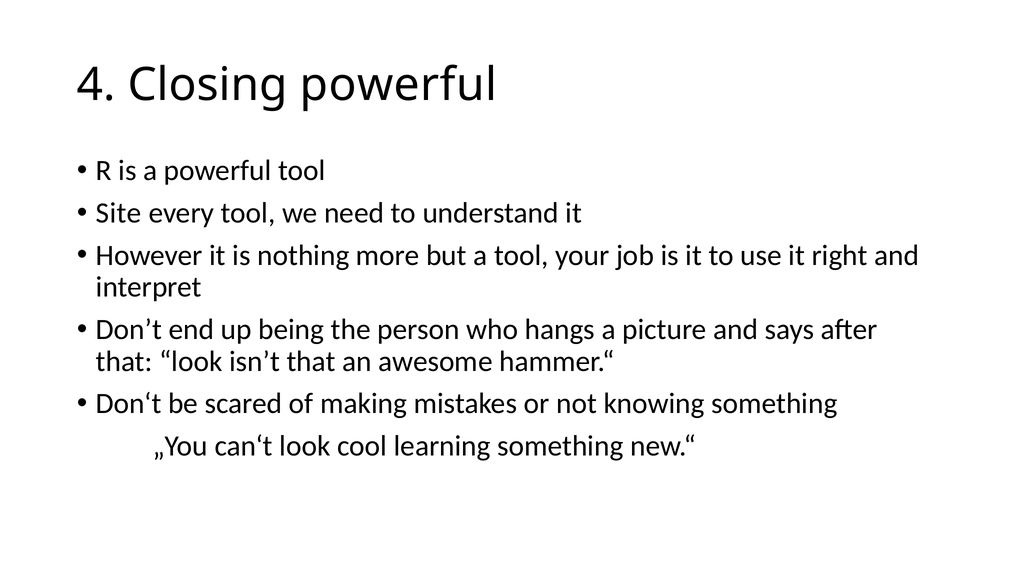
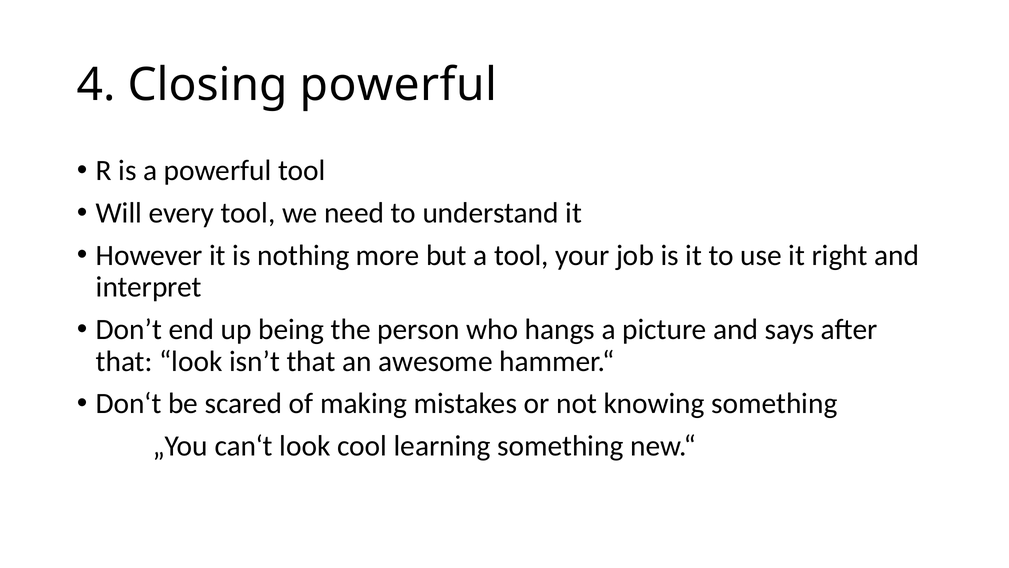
Site: Site -> Will
